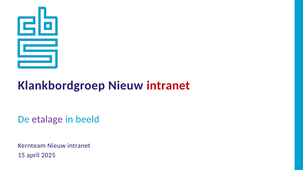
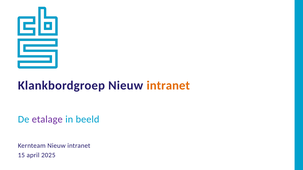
intranet at (168, 86) colour: red -> orange
